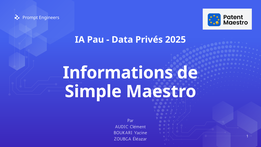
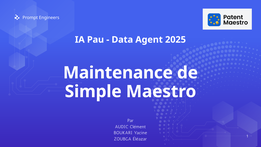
Privés: Privés -> Agent
Informations: Informations -> Maintenance
